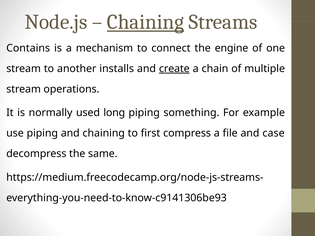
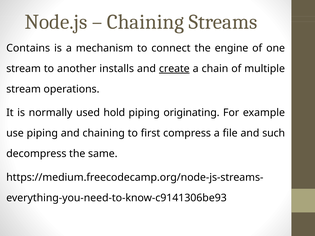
Chaining at (145, 22) underline: present -> none
long: long -> hold
something: something -> originating
case: case -> such
